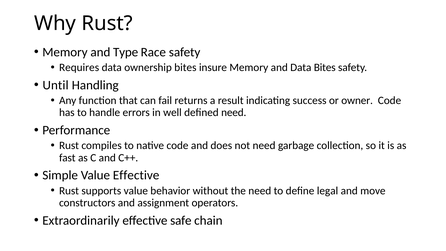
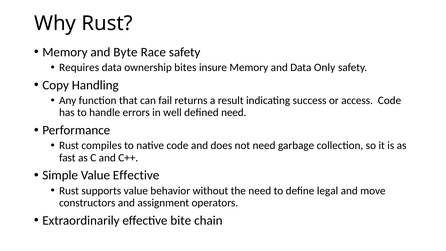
Type: Type -> Byte
Data Bites: Bites -> Only
Until: Until -> Copy
owner: owner -> access
safe: safe -> bite
